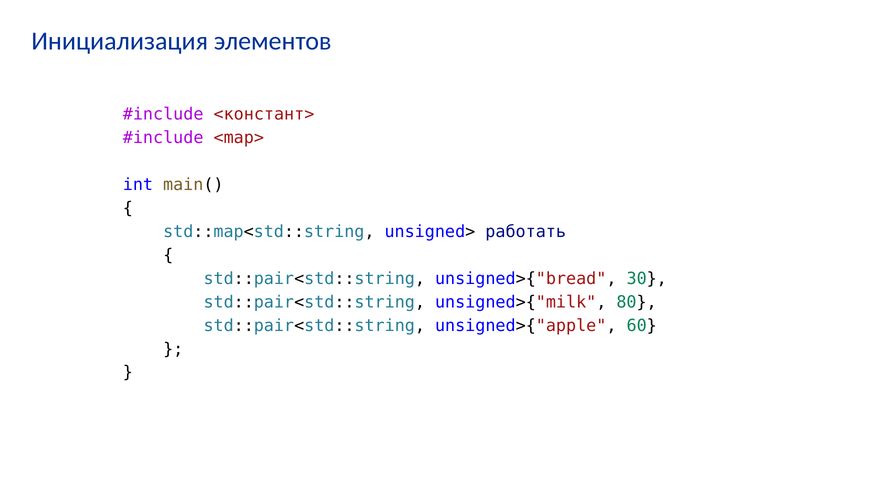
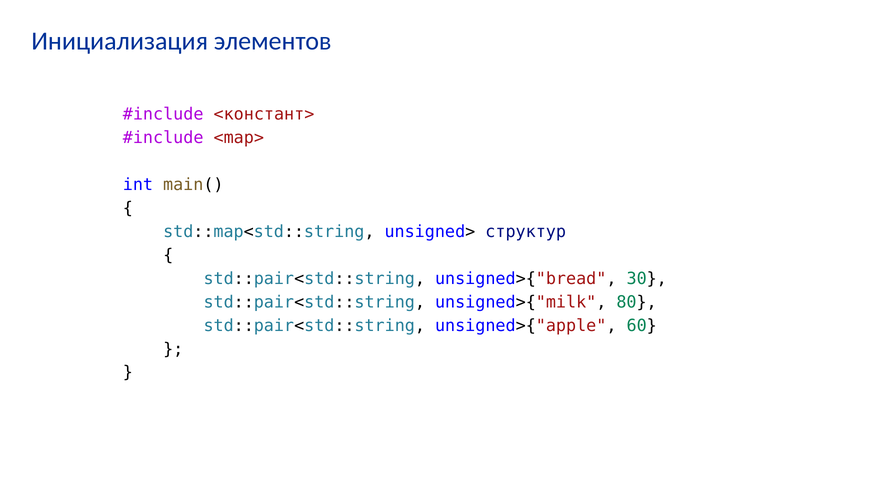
работать: работать -> структур
